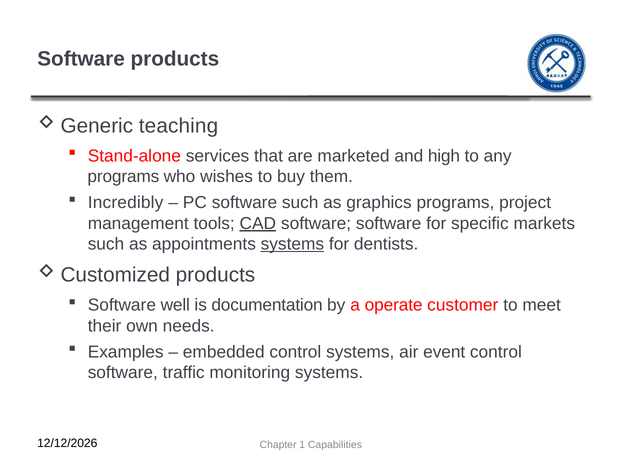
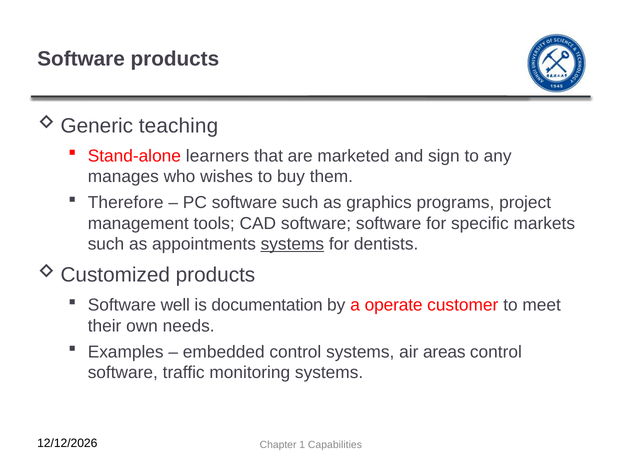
services: services -> learners
high: high -> sign
programs at (123, 177): programs -> manages
Incredibly: Incredibly -> Therefore
CAD underline: present -> none
event: event -> areas
